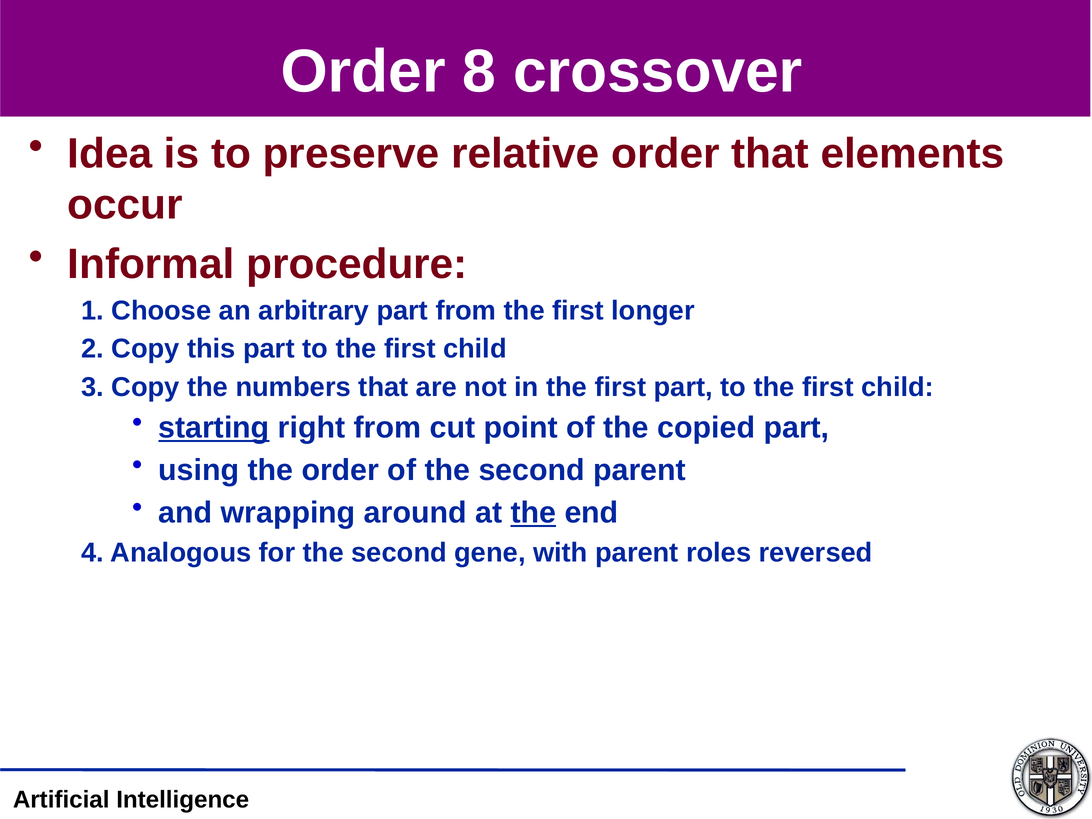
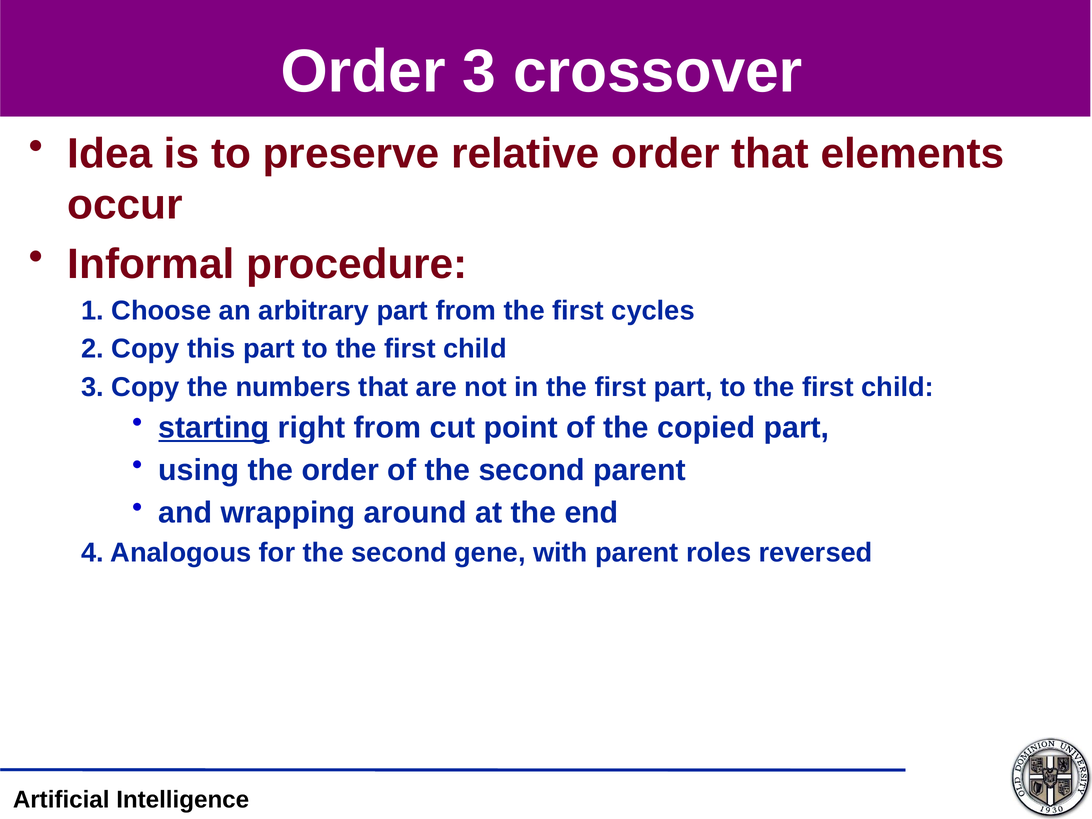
Order 8: 8 -> 3
longer: longer -> cycles
the at (533, 513) underline: present -> none
